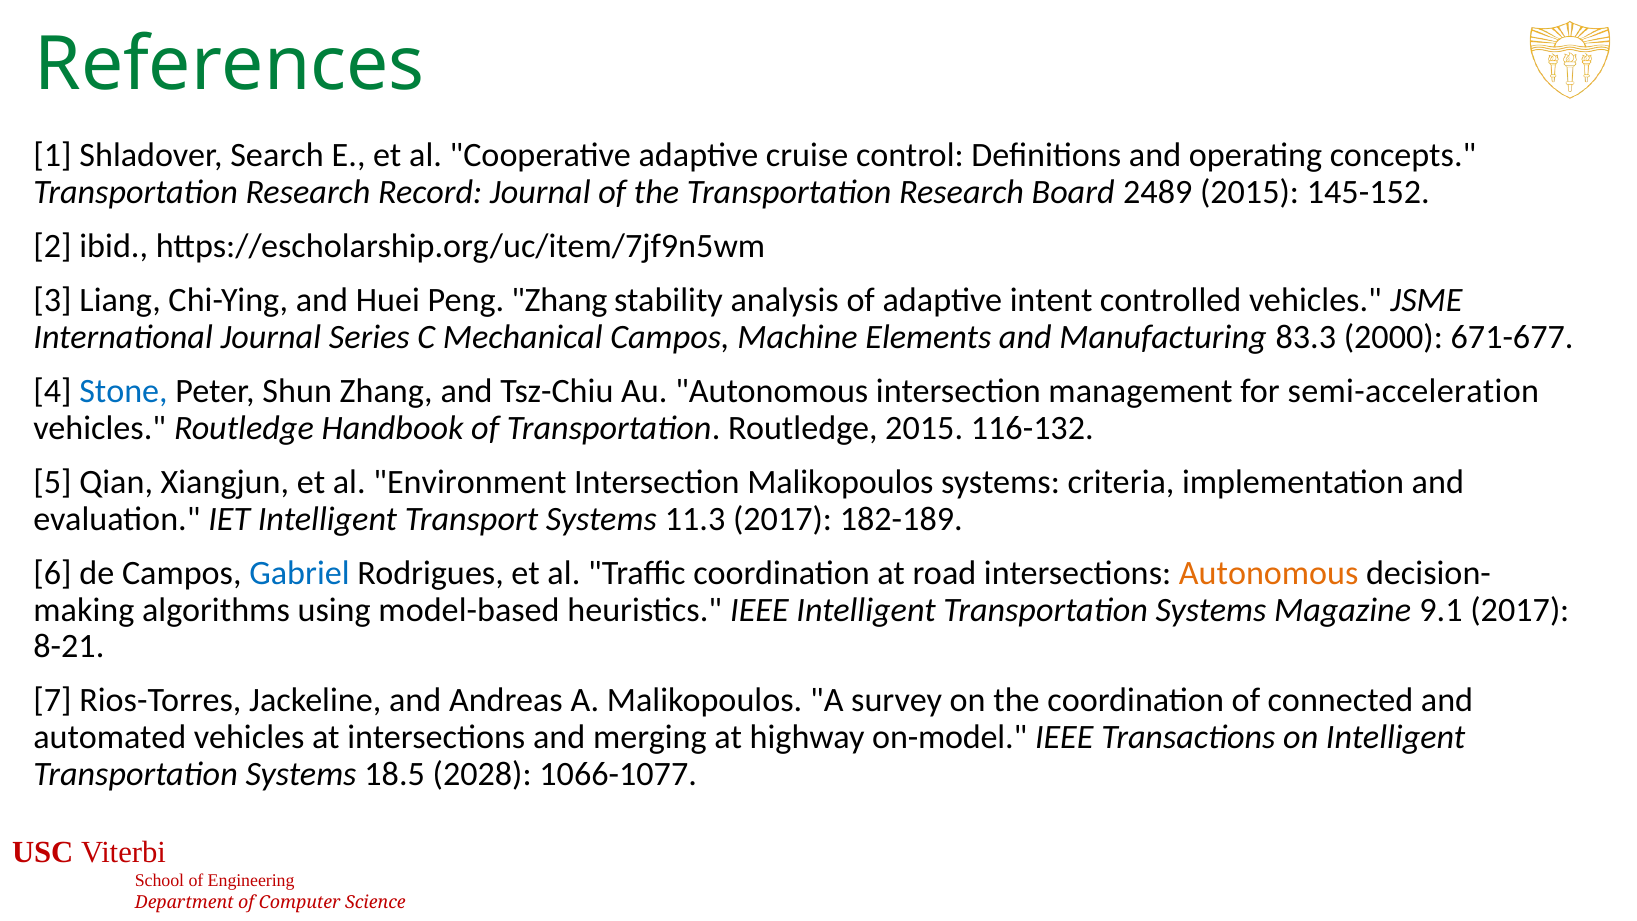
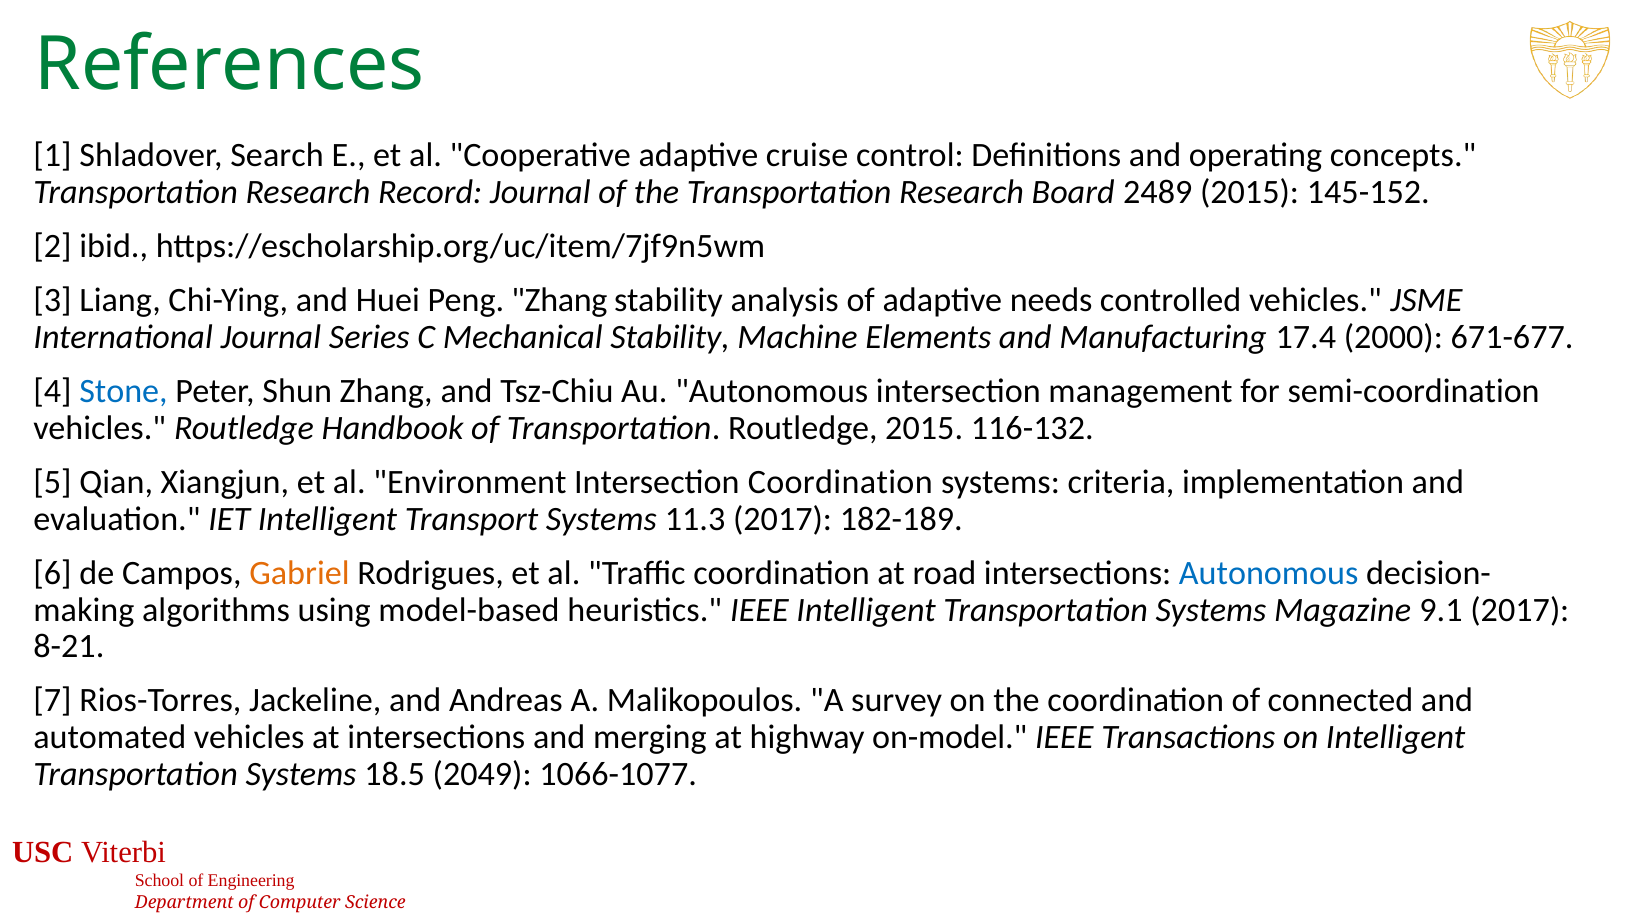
intent: intent -> needs
Mechanical Campos: Campos -> Stability
83.3: 83.3 -> 17.4
semi-acceleration: semi-acceleration -> semi-coordination
Intersection Malikopoulos: Malikopoulos -> Coordination
Gabriel colour: blue -> orange
Autonomous at (1269, 573) colour: orange -> blue
2028: 2028 -> 2049
